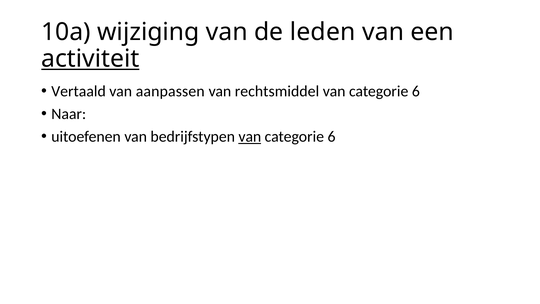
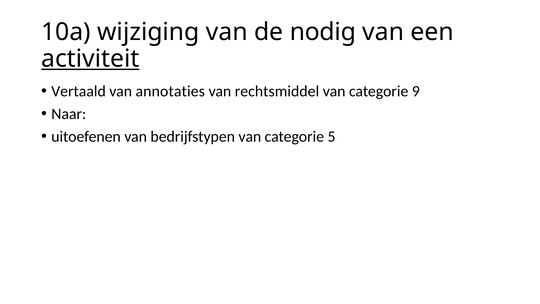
leden: leden -> nodig
aanpassen: aanpassen -> annotaties
6 at (416, 91): 6 -> 9
van at (250, 137) underline: present -> none
6 at (332, 137): 6 -> 5
